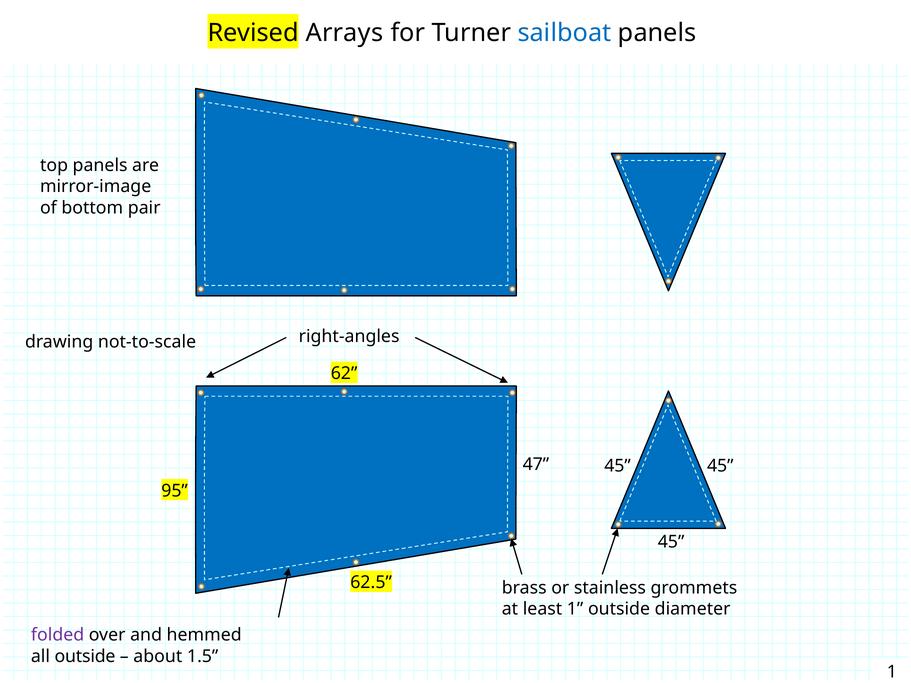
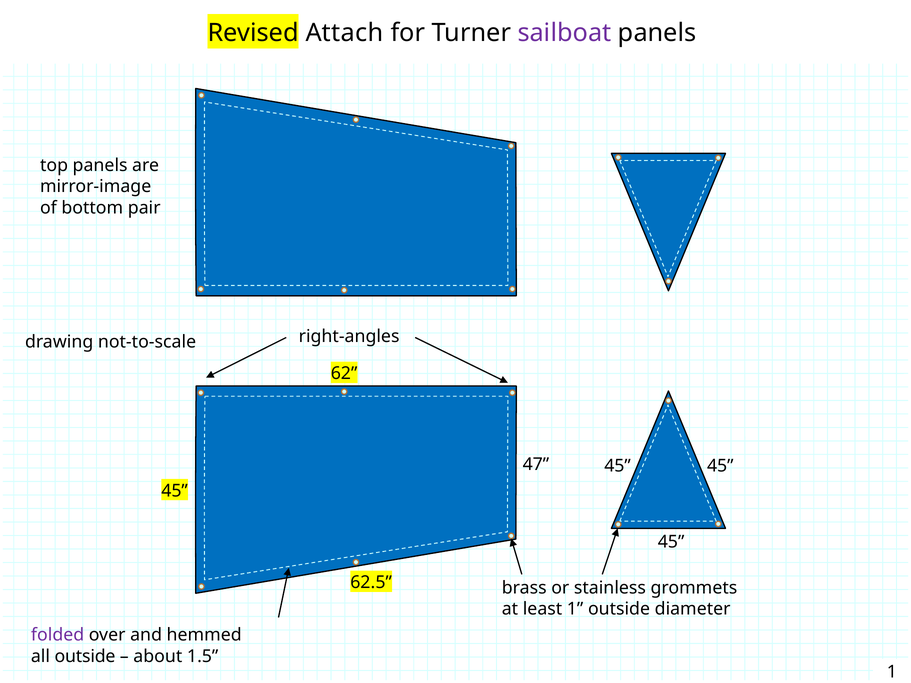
Arrays: Arrays -> Attach
sailboat colour: blue -> purple
95 at (175, 491): 95 -> 45
